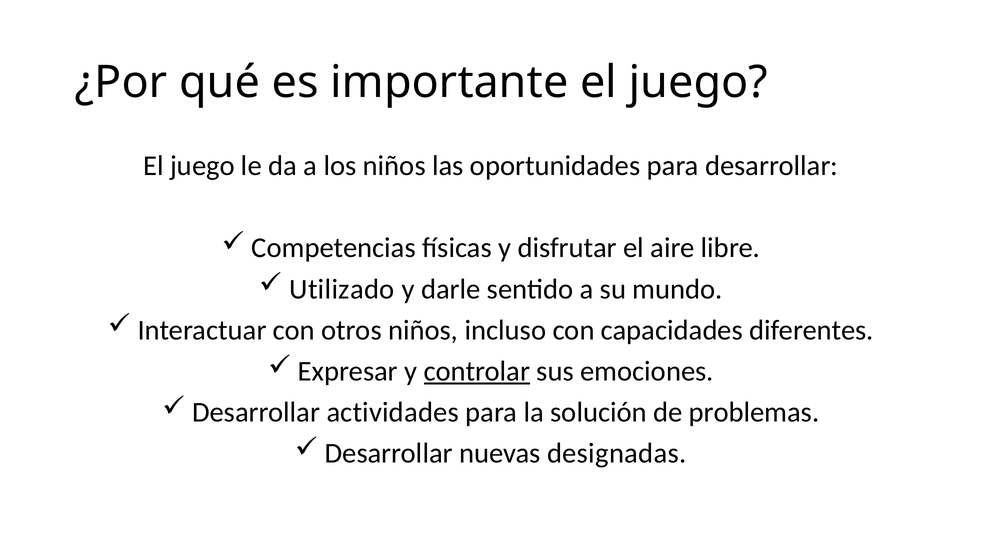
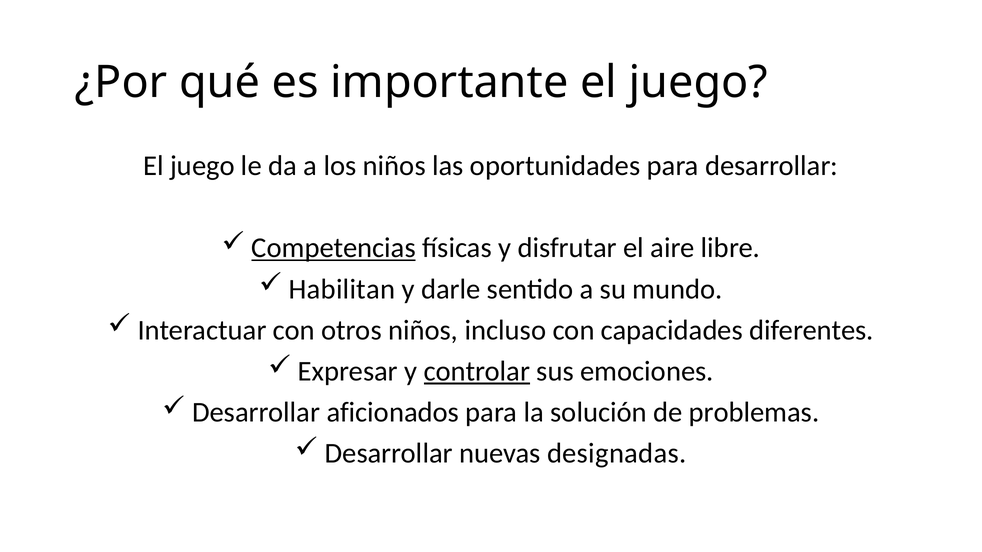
Competencias underline: none -> present
Utilizado: Utilizado -> Habilitan
actividades: actividades -> aficionados
